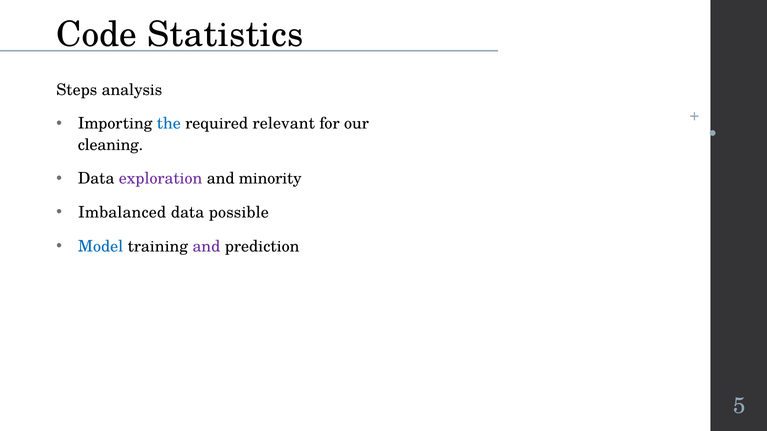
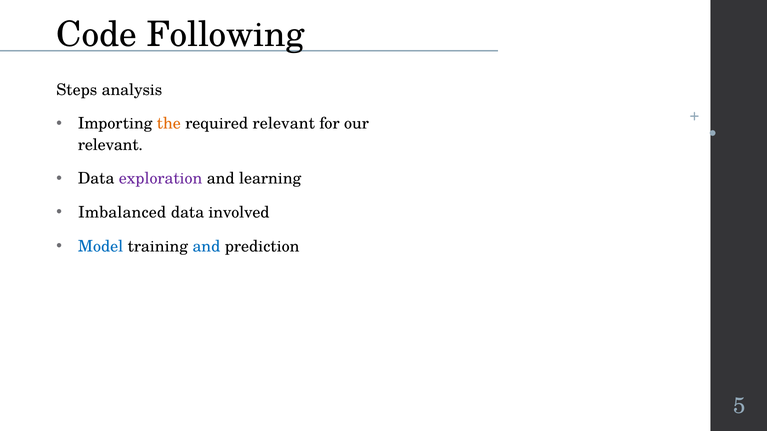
Statistics: Statistics -> Following
the colour: blue -> orange
cleaning at (110, 145): cleaning -> relevant
minority: minority -> learning
possible: possible -> involved
and at (206, 247) colour: purple -> blue
